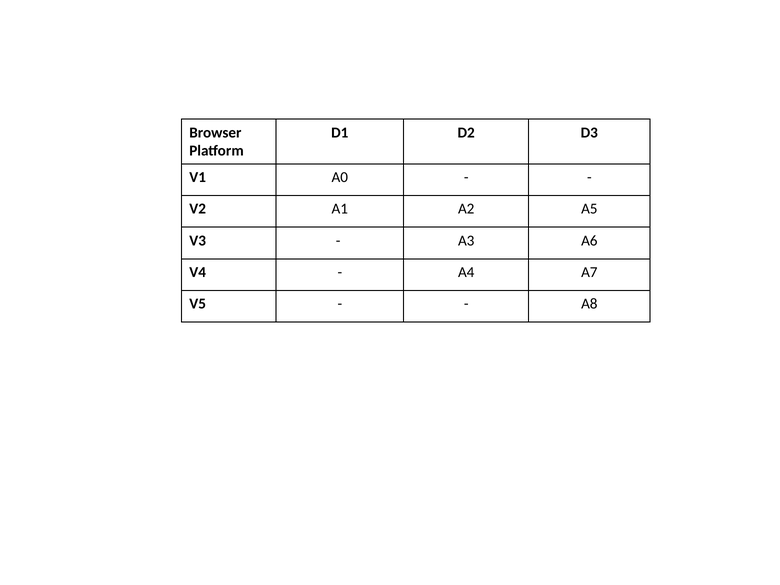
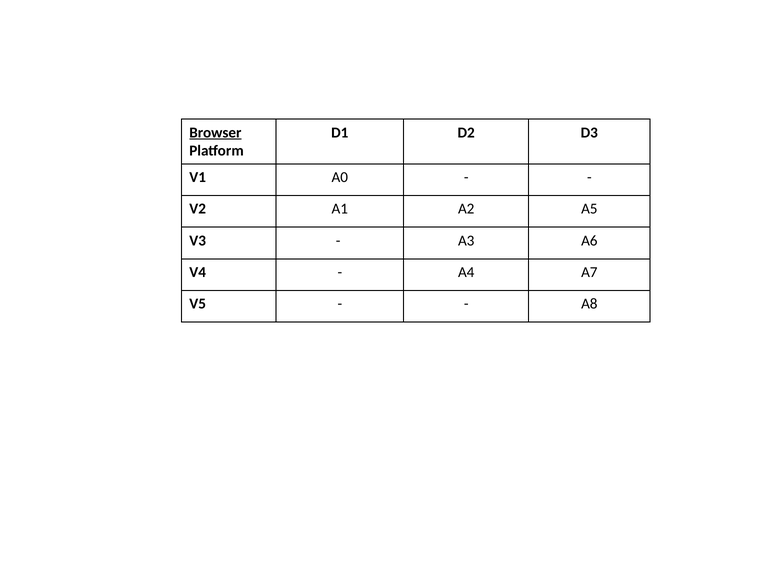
Browser underline: none -> present
